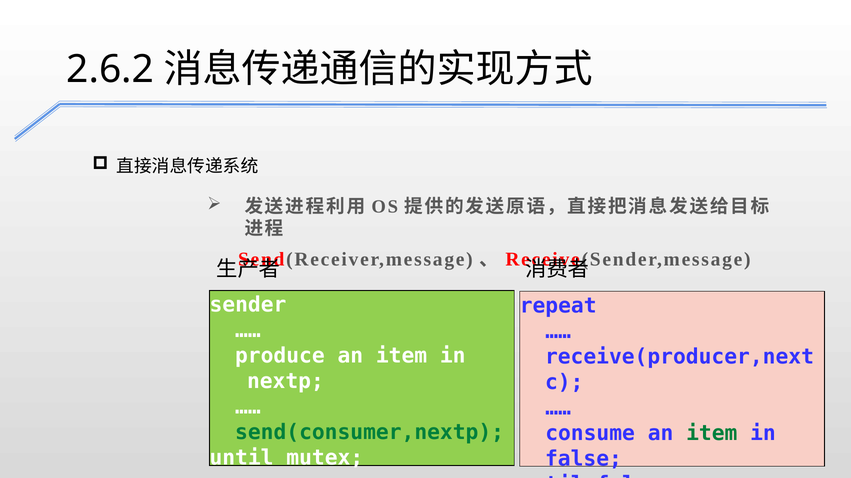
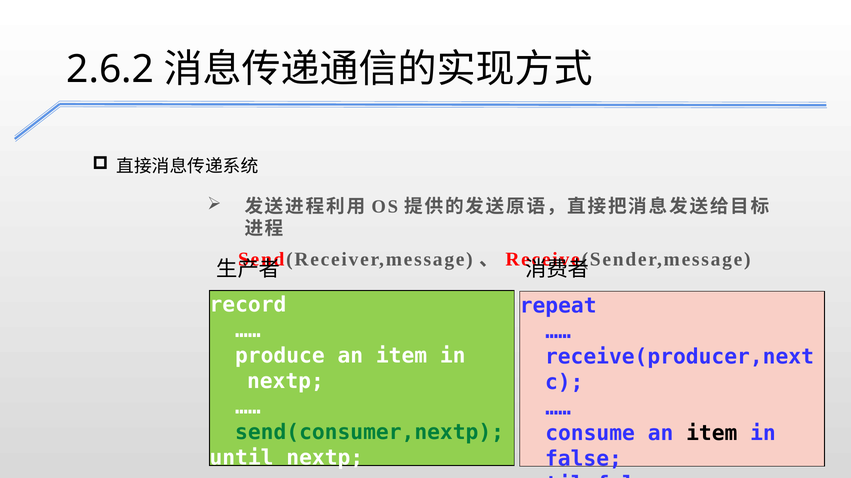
sender: sender -> record
item at (712, 434) colour: green -> black
until mutex: mutex -> nextp
